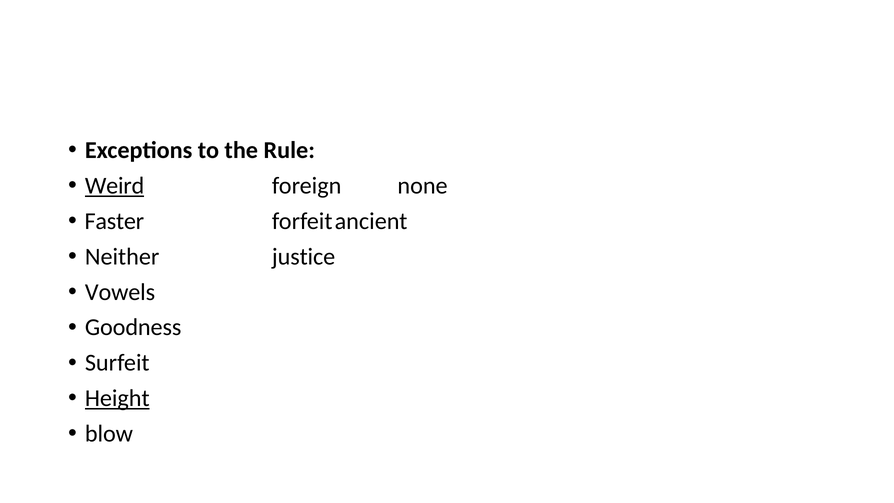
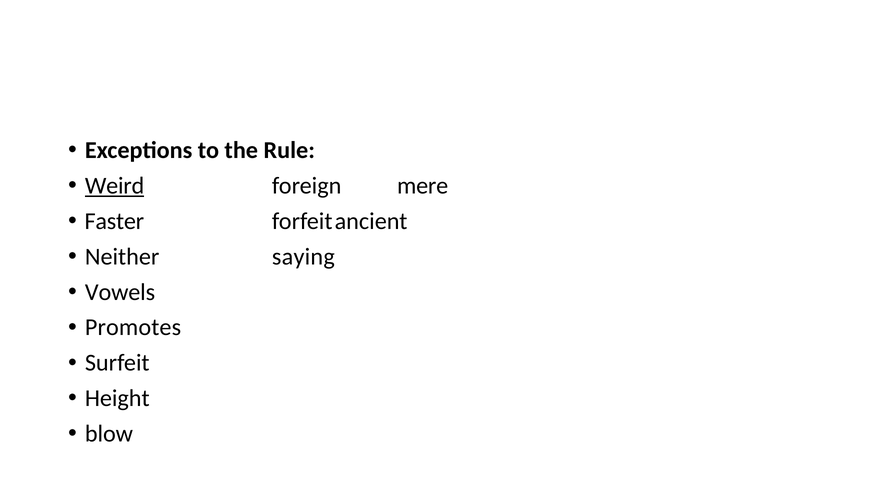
none: none -> mere
justice: justice -> saying
Goodness: Goodness -> Promotes
Height underline: present -> none
